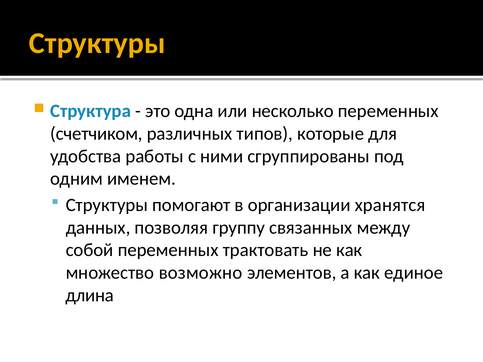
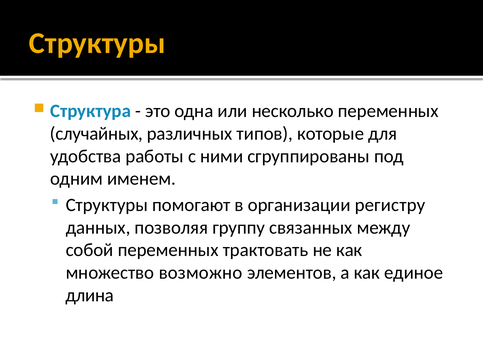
счетчиком: счетчиком -> случайных
хранятся: хранятся -> регистру
